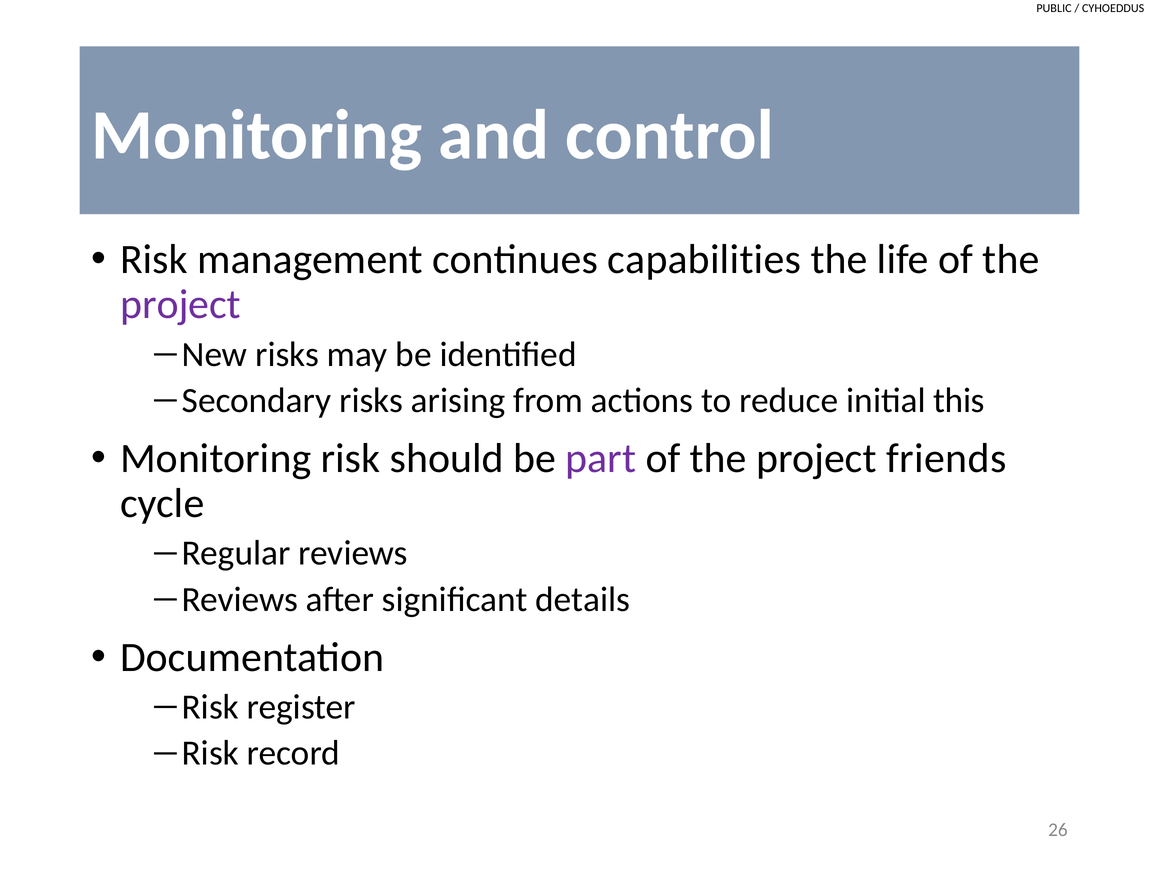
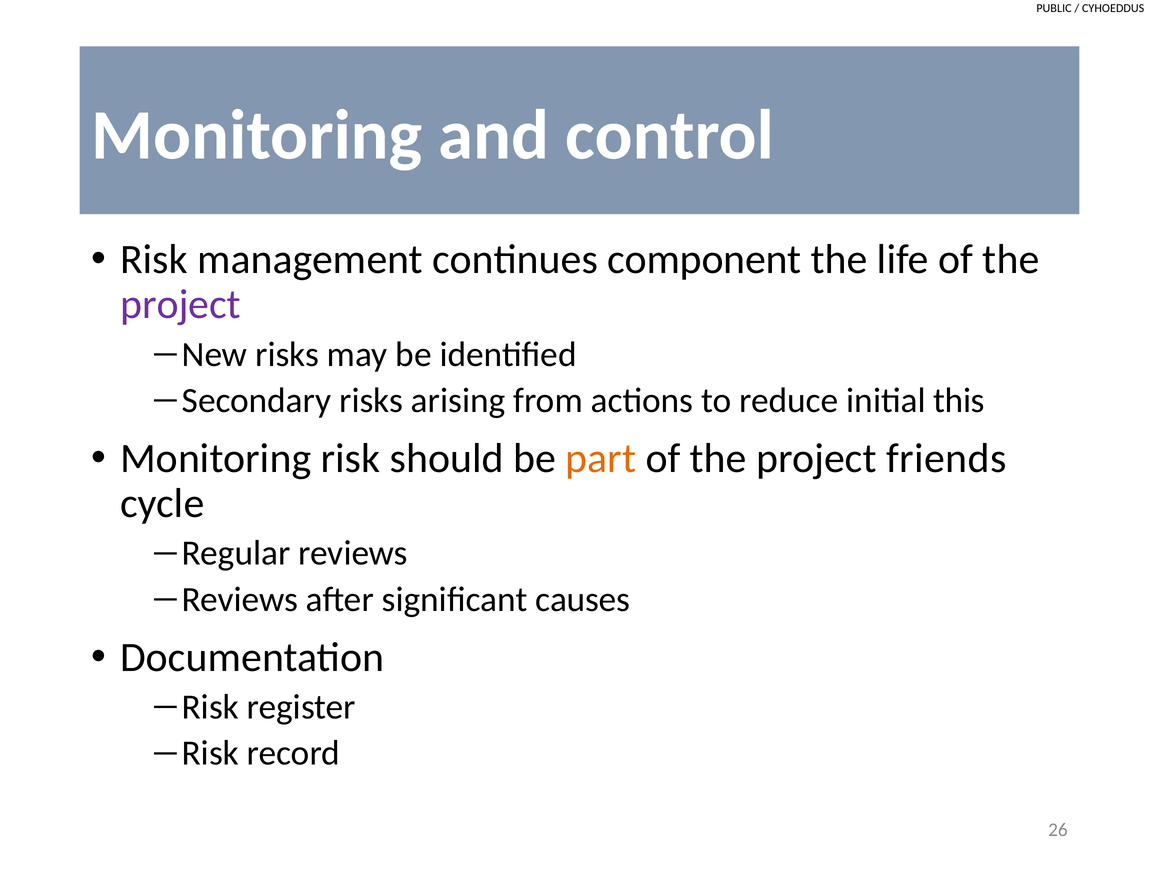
capabilities: capabilities -> component
part colour: purple -> orange
details: details -> causes
